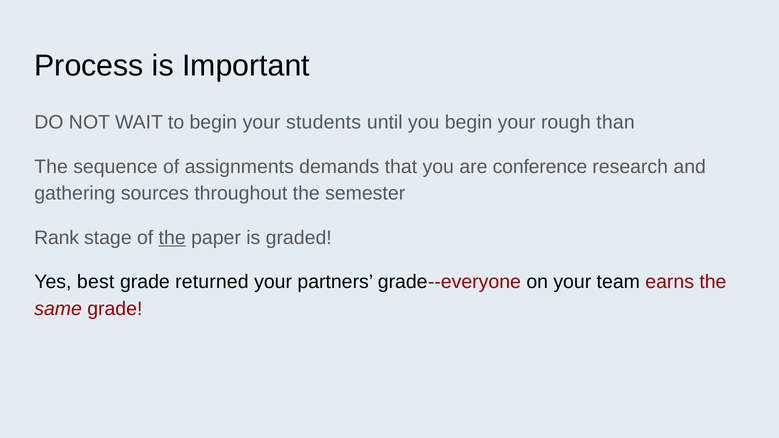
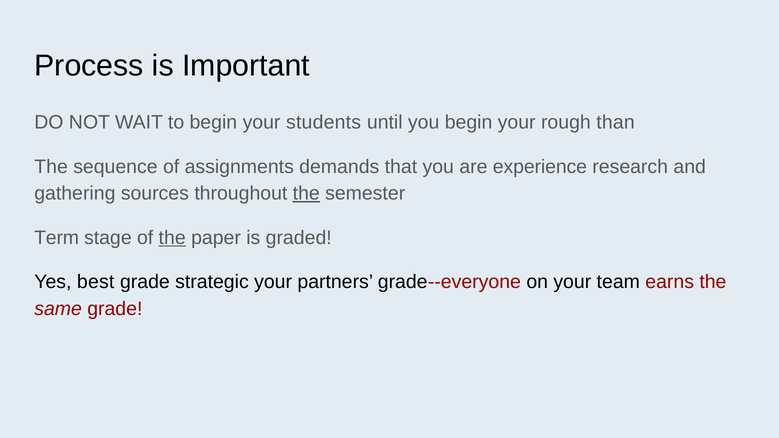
conference: conference -> experience
the at (306, 194) underline: none -> present
Rank: Rank -> Term
returned: returned -> strategic
